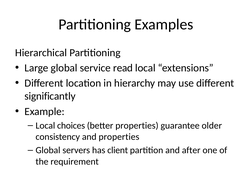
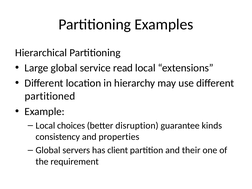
significantly: significantly -> partitioned
better properties: properties -> disruption
older: older -> kinds
after: after -> their
